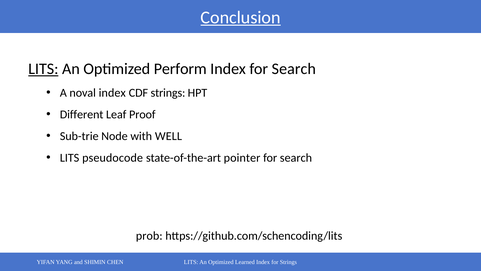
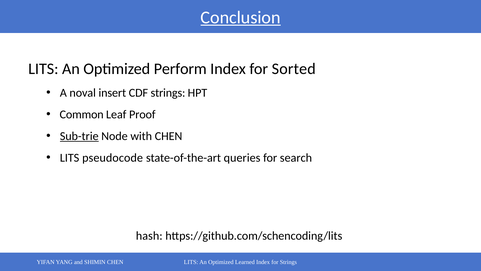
LITS at (43, 69) underline: present -> none
Index for Search: Search -> Sorted
noval index: index -> insert
Different: Different -> Common
Sub-trie underline: none -> present
with WELL: WELL -> CHEN
pointer: pointer -> queries
prob: prob -> hash
